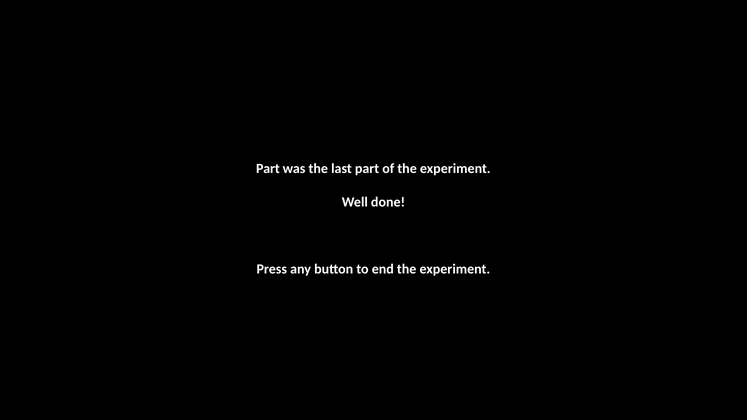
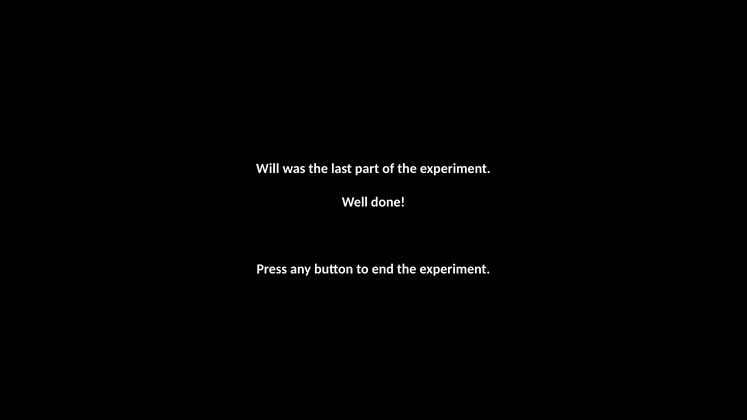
Part at (268, 168): Part -> Will
